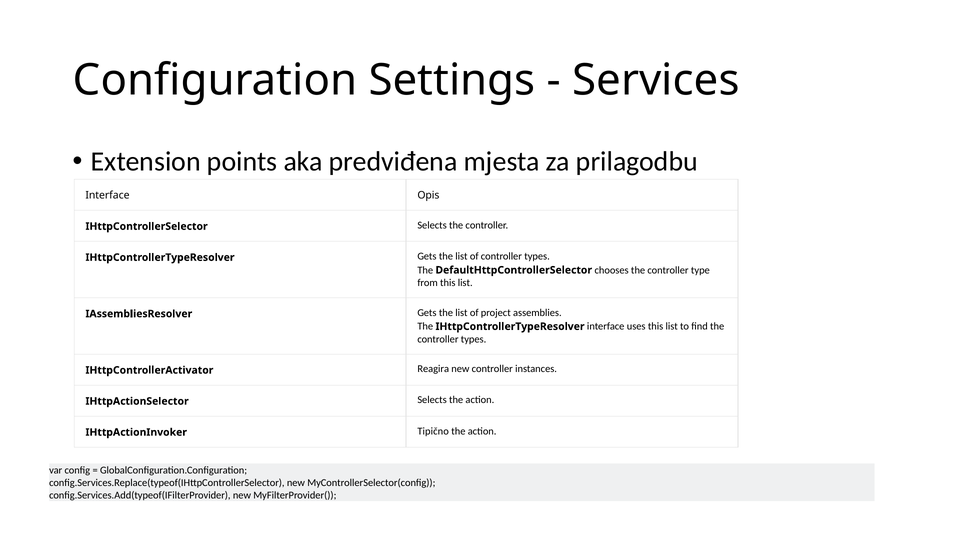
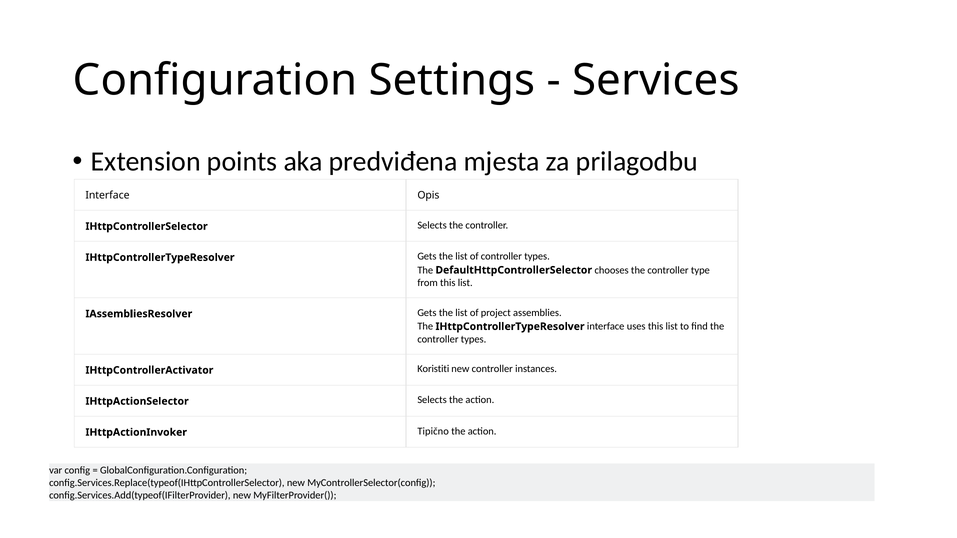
Reagira: Reagira -> Koristiti
